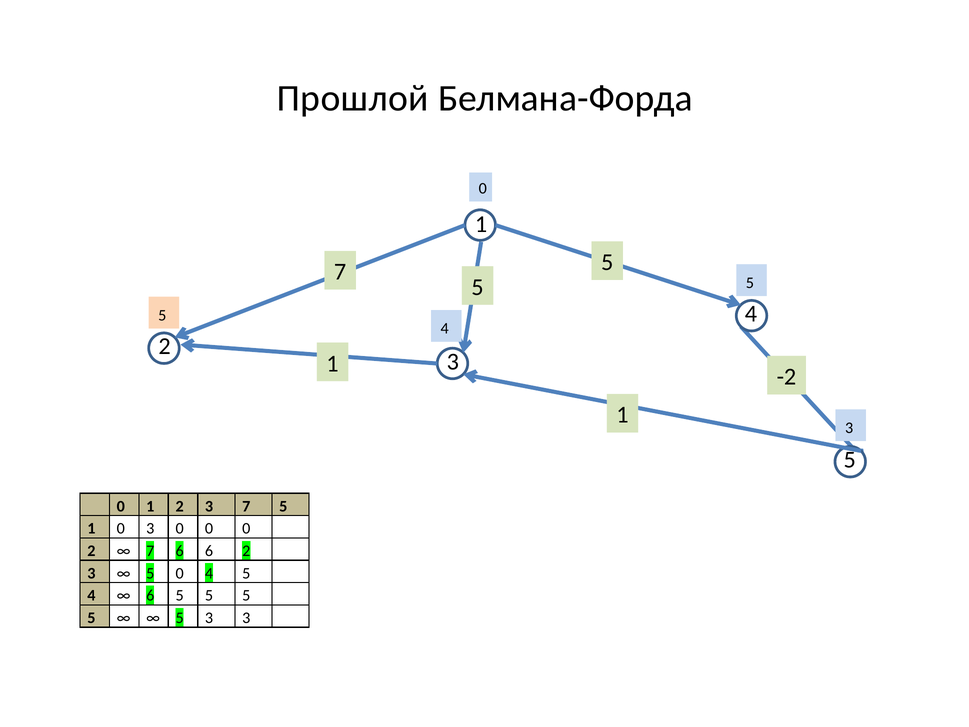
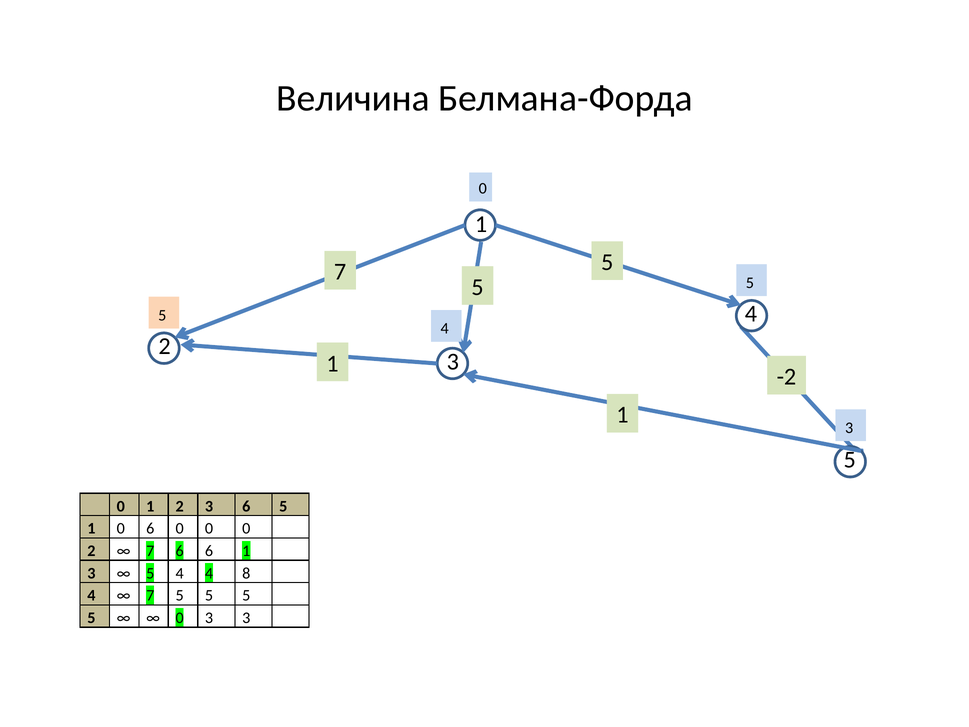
Прошлой: Прошлой -> Величина
3 7: 7 -> 6
0 3: 3 -> 6
6 2: 2 -> 1
5 0: 0 -> 4
5 at (246, 573): 5 -> 8
6 at (150, 595): 6 -> 7
5 at (180, 618): 5 -> 0
